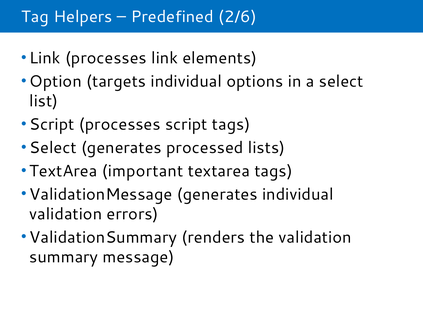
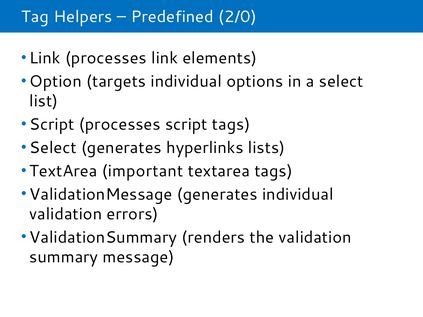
2/6: 2/6 -> 2/0
processed: processed -> hyperlinks
